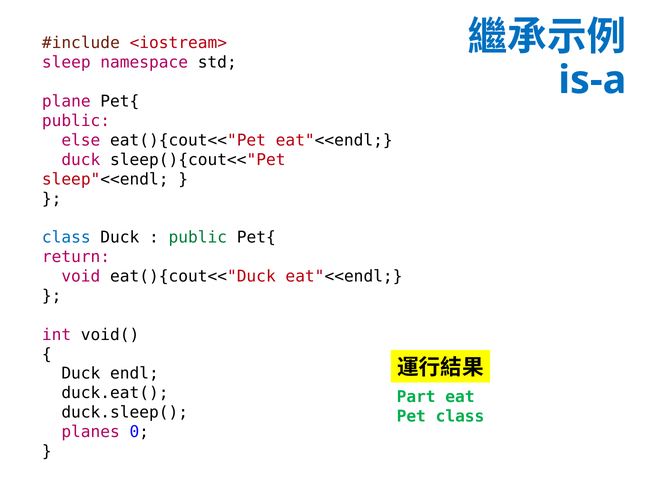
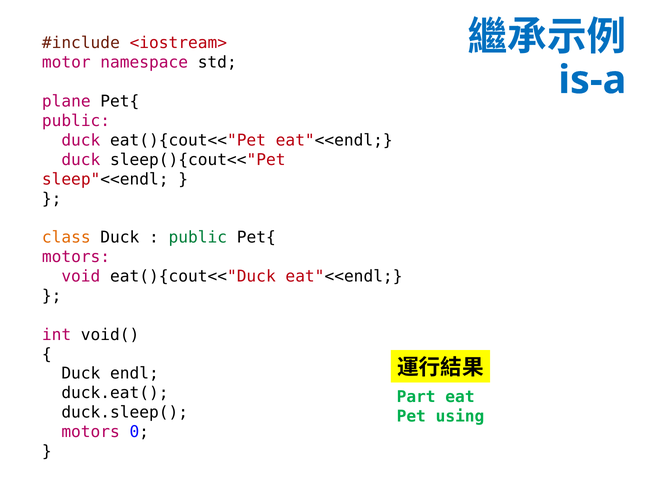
sleep: sleep -> motor
else at (81, 140): else -> duck
class at (66, 238) colour: blue -> orange
return at (76, 257): return -> motors
Pet class: class -> using
planes at (91, 432): planes -> motors
